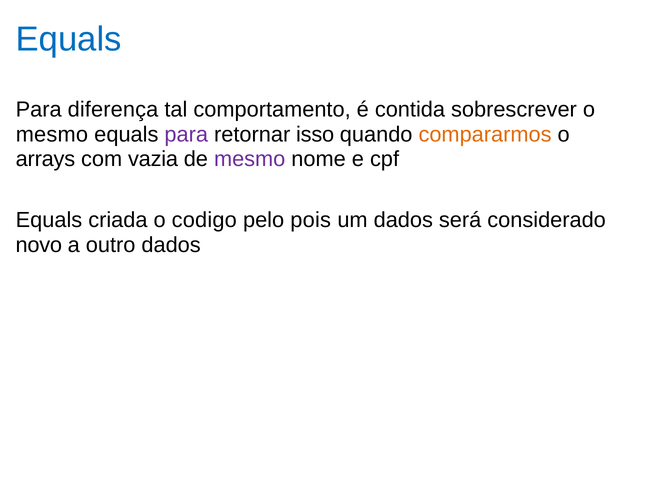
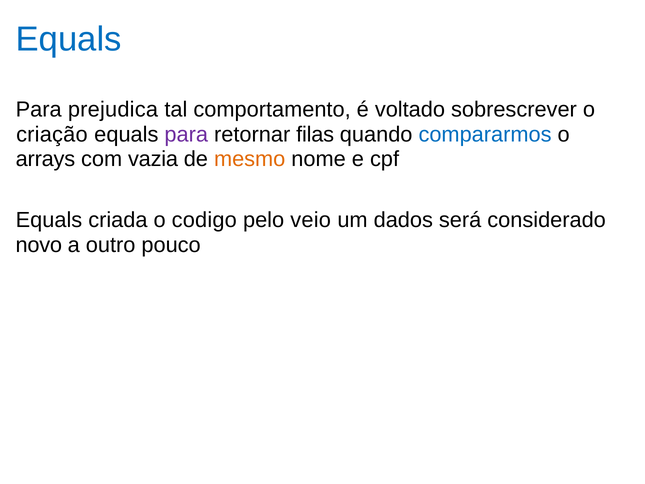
diferença: diferença -> prejudica
contida: contida -> voltado
mesmo at (52, 134): mesmo -> criação
isso: isso -> filas
compararmos colour: orange -> blue
mesmo at (250, 159) colour: purple -> orange
pois: pois -> veio
outro dados: dados -> pouco
